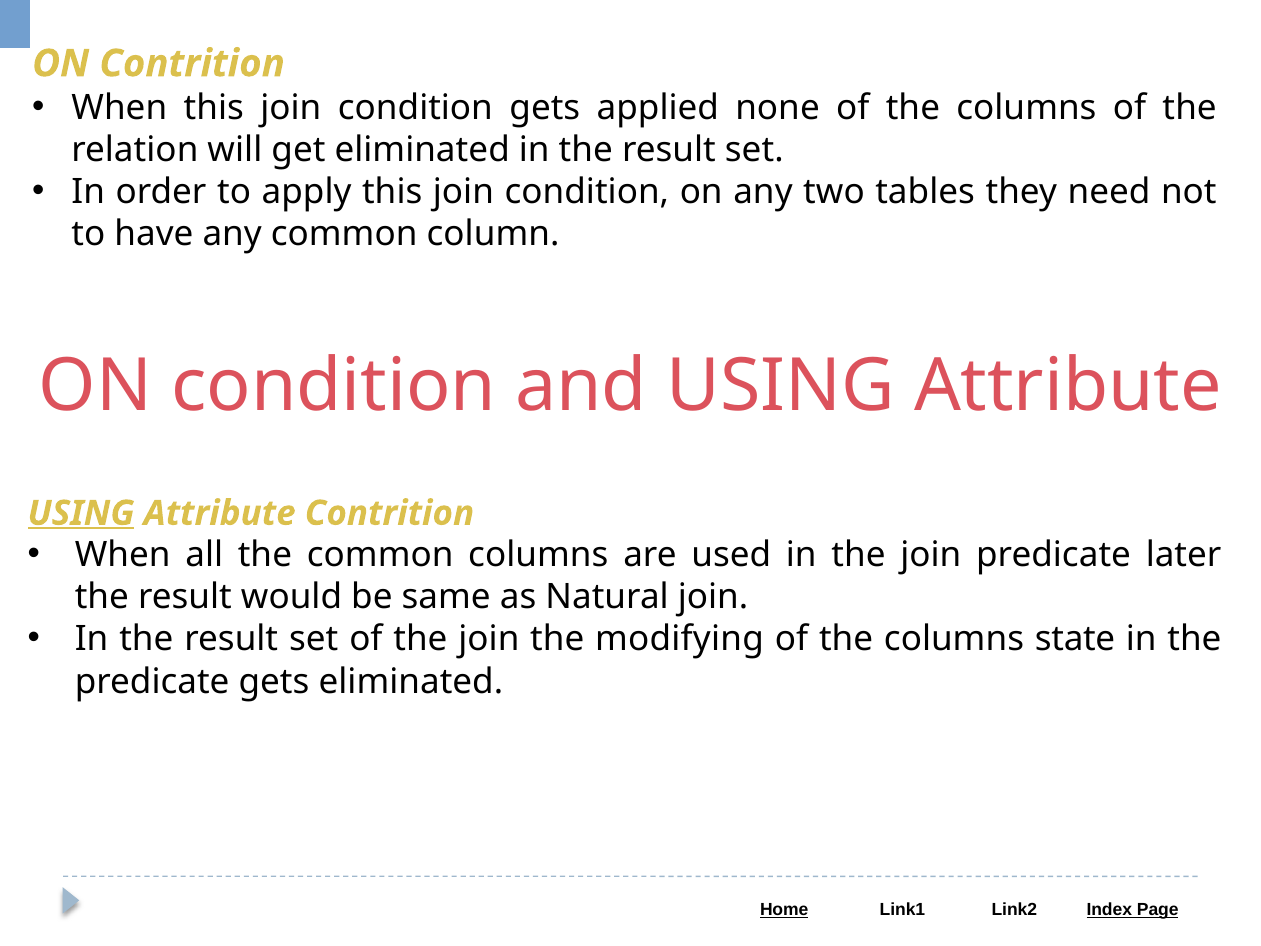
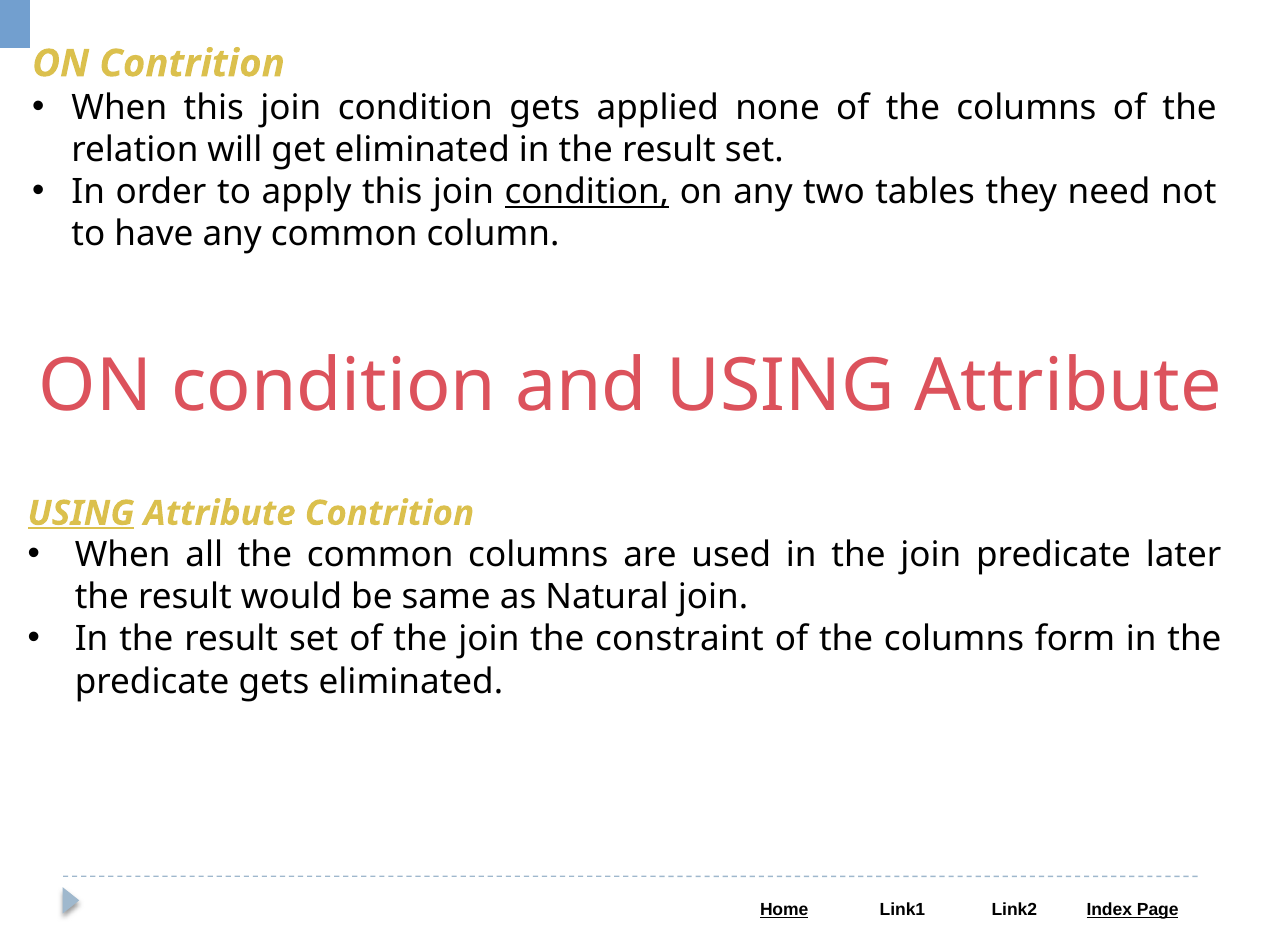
condition at (587, 192) underline: none -> present
modifying: modifying -> constraint
state: state -> form
